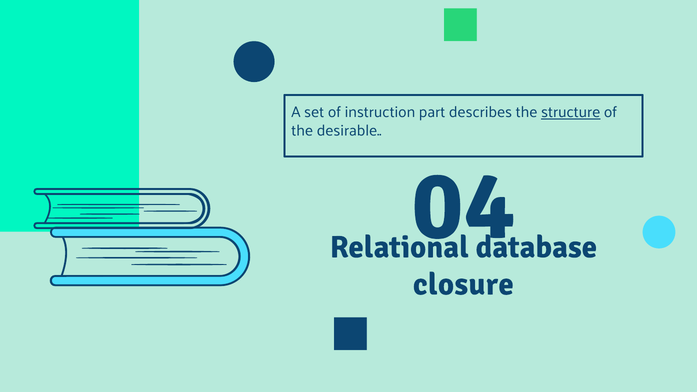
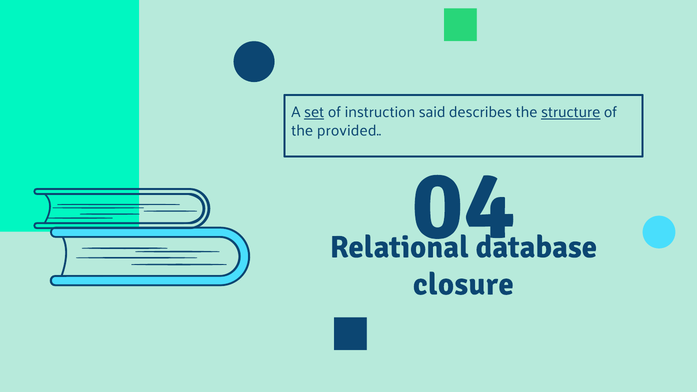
set underline: none -> present
part: part -> said
desirable: desirable -> provided
